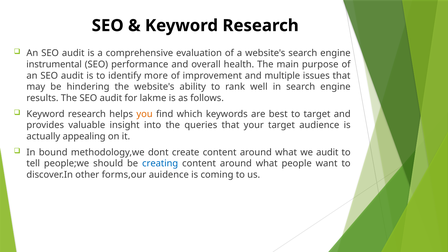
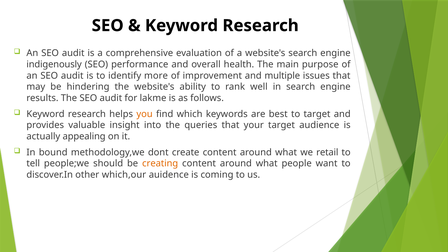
instrumental: instrumental -> indigenously
we audit: audit -> retail
creating colour: blue -> orange
forms,our: forms,our -> which,our
